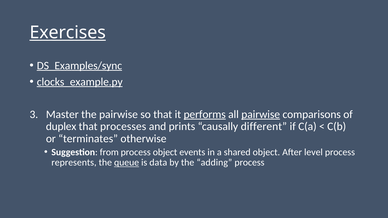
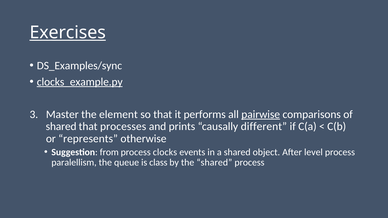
DS_Examples/sync underline: present -> none
the pairwise: pairwise -> element
performs underline: present -> none
duplex at (61, 127): duplex -> shared
terminates: terminates -> represents
process object: object -> clocks
represents: represents -> paralellism
queue underline: present -> none
data: data -> class
the adding: adding -> shared
